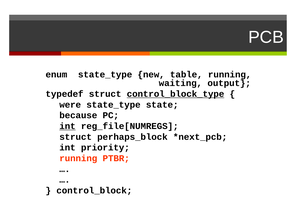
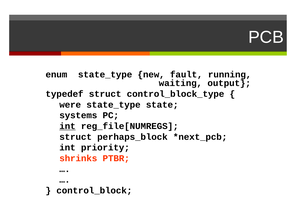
table: table -> fault
control_block_type underline: present -> none
because: because -> systems
running at (78, 158): running -> shrinks
